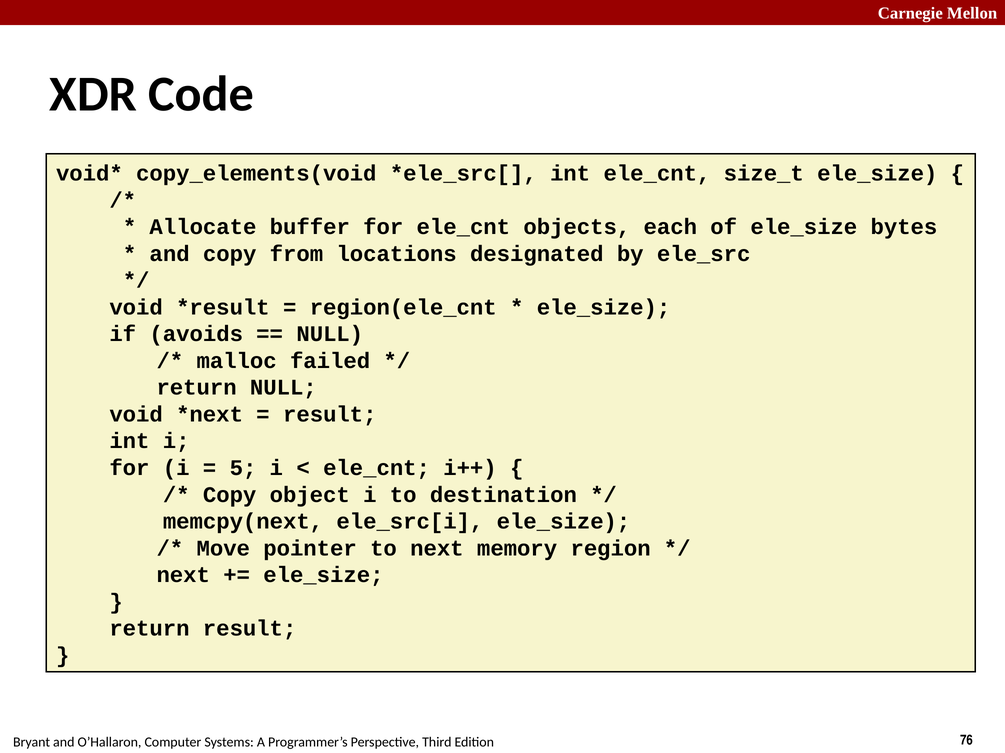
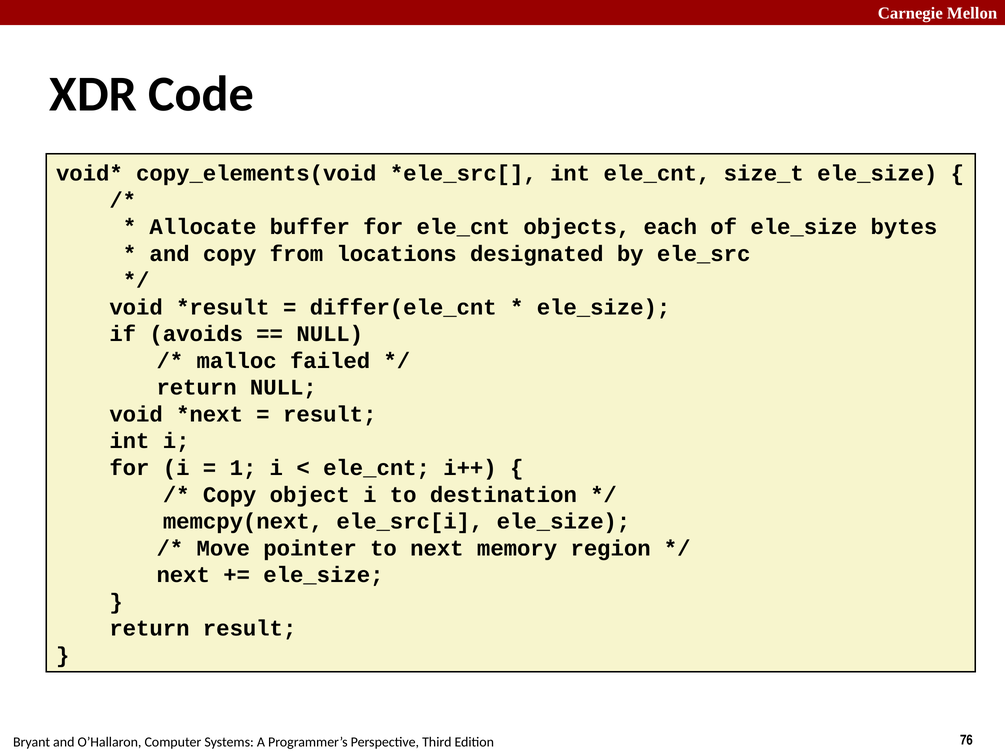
region(ele_cnt: region(ele_cnt -> differ(ele_cnt
5: 5 -> 1
